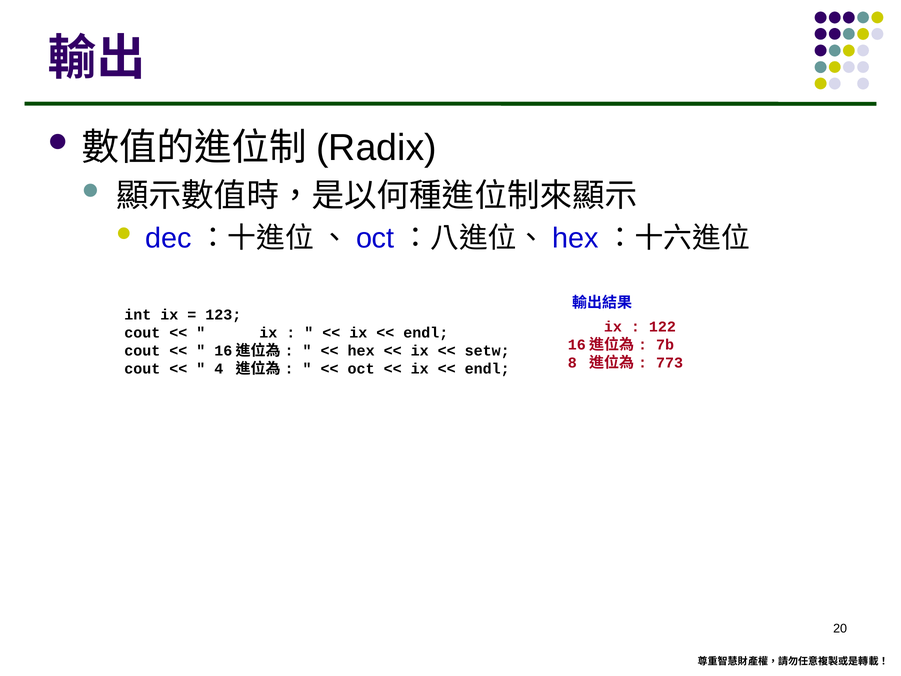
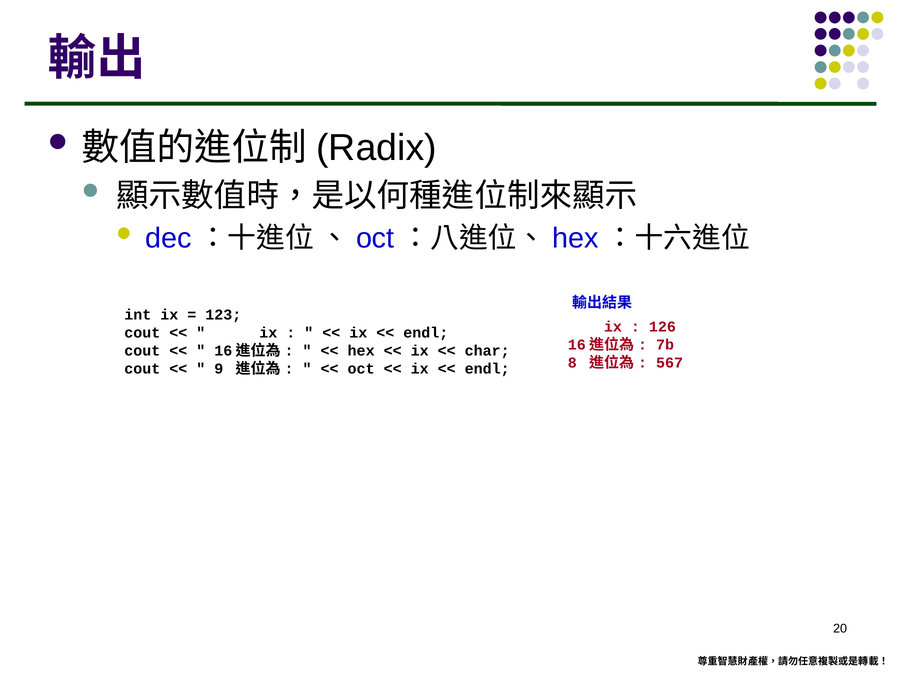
122: 122 -> 126
setw: setw -> char
773: 773 -> 567
4: 4 -> 9
